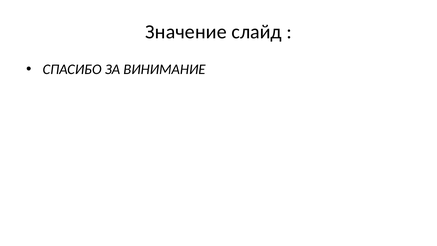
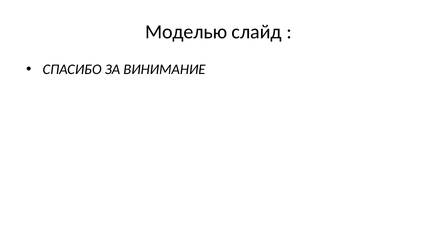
Значение: Значение -> Моделью
